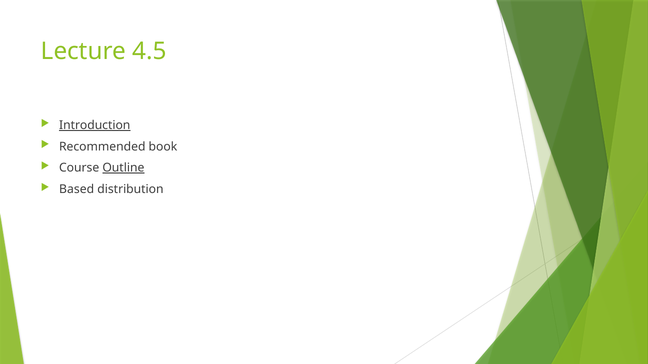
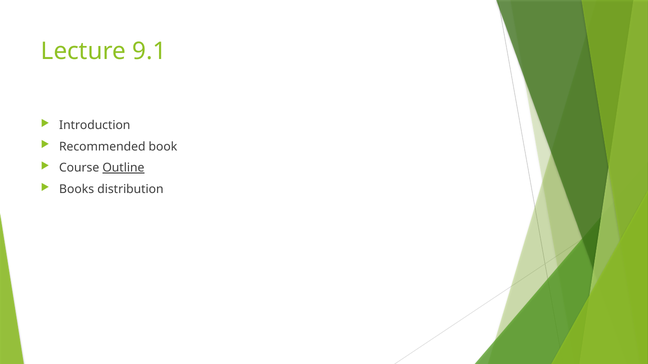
4.5: 4.5 -> 9.1
Introduction underline: present -> none
Based: Based -> Books
